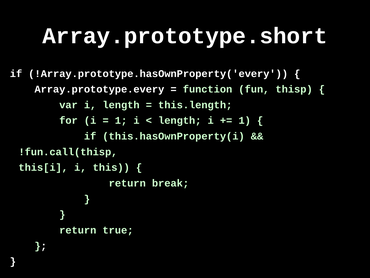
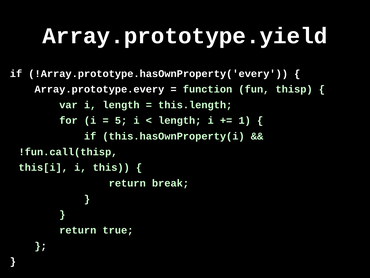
Array.prototype.short: Array.prototype.short -> Array.prototype.yield
1 at (121, 120): 1 -> 5
